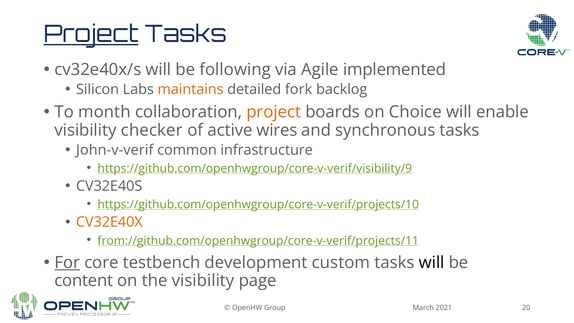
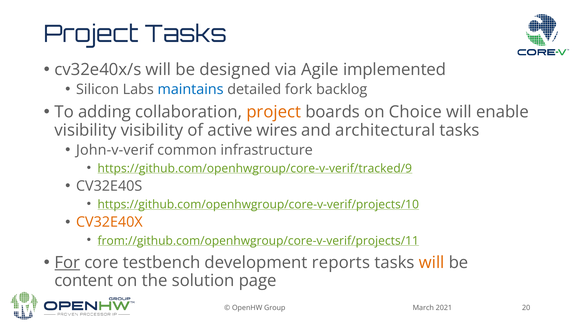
Project at (91, 34) underline: present -> none
following: following -> designed
maintains colour: orange -> blue
month: month -> adding
visibility checker: checker -> visibility
synchronous: synchronous -> architectural
https://github.com/openhwgroup/core-v-verif/visibility/9: https://github.com/openhwgroup/core-v-verif/visibility/9 -> https://github.com/openhwgroup/core-v-verif/tracked/9
custom: custom -> reports
will at (432, 263) colour: black -> orange
the visibility: visibility -> solution
